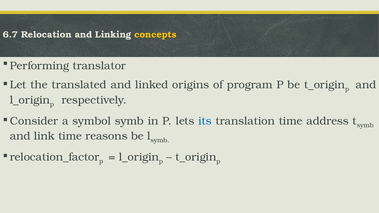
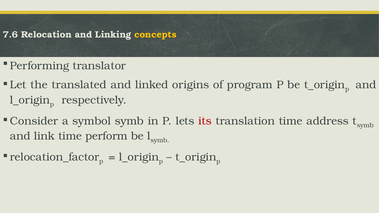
6.7: 6.7 -> 7.6
its colour: blue -> red
reasons: reasons -> perform
